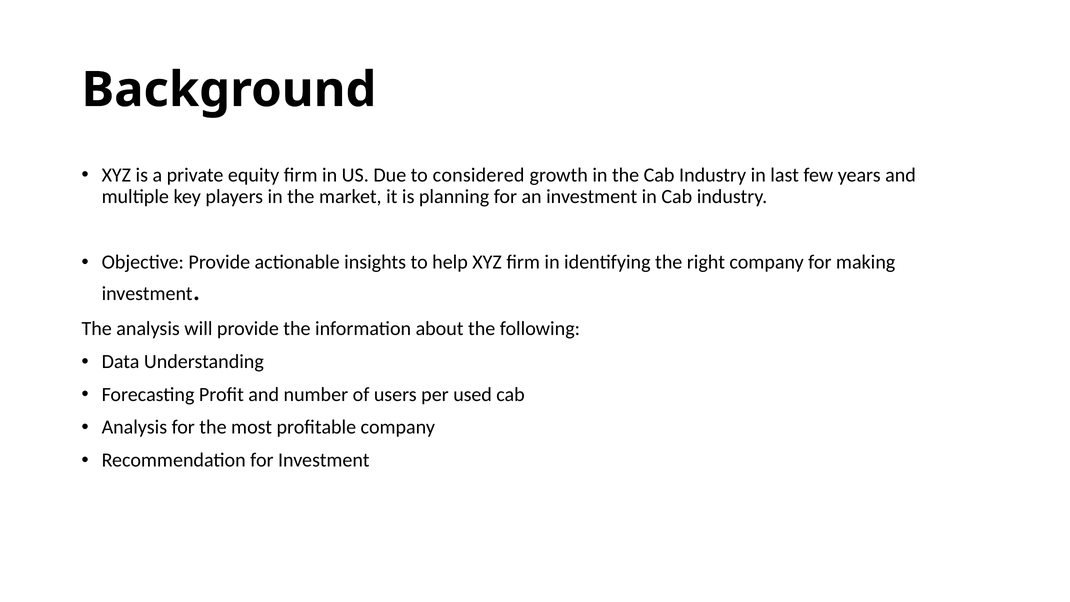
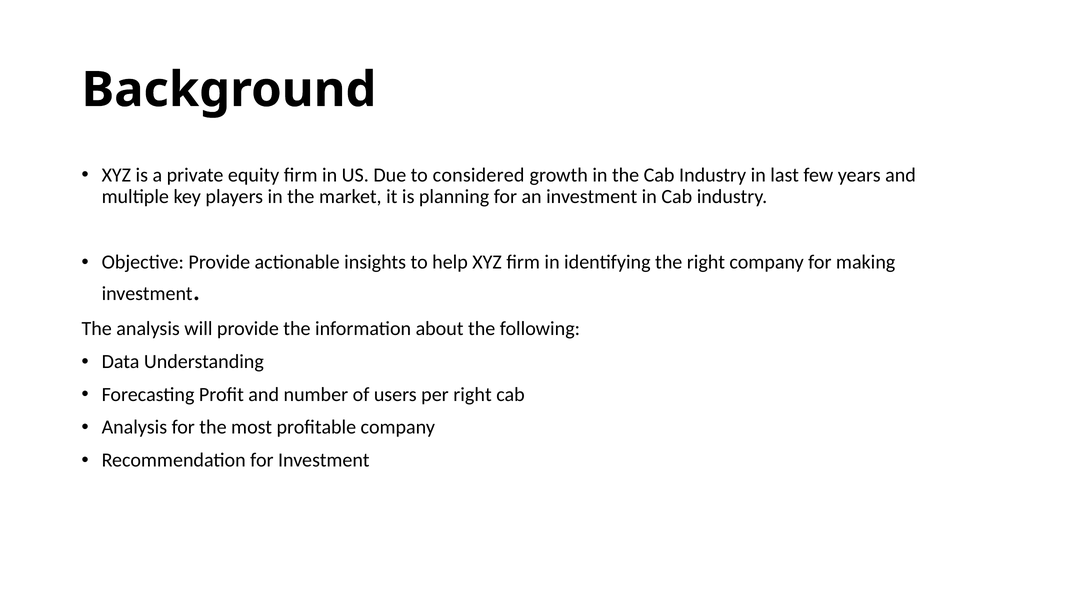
per used: used -> right
